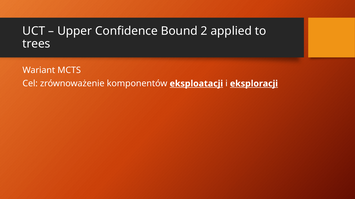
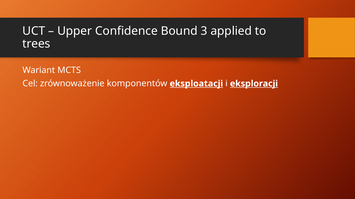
2: 2 -> 3
